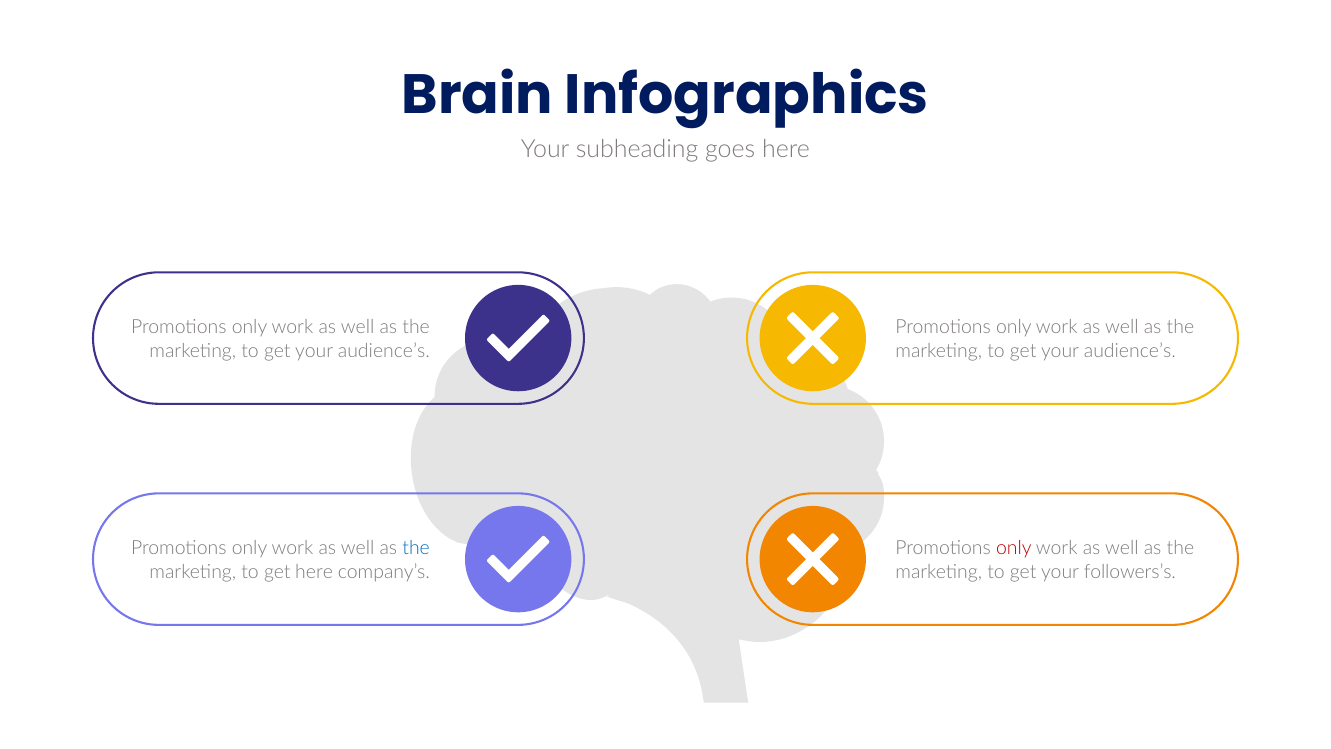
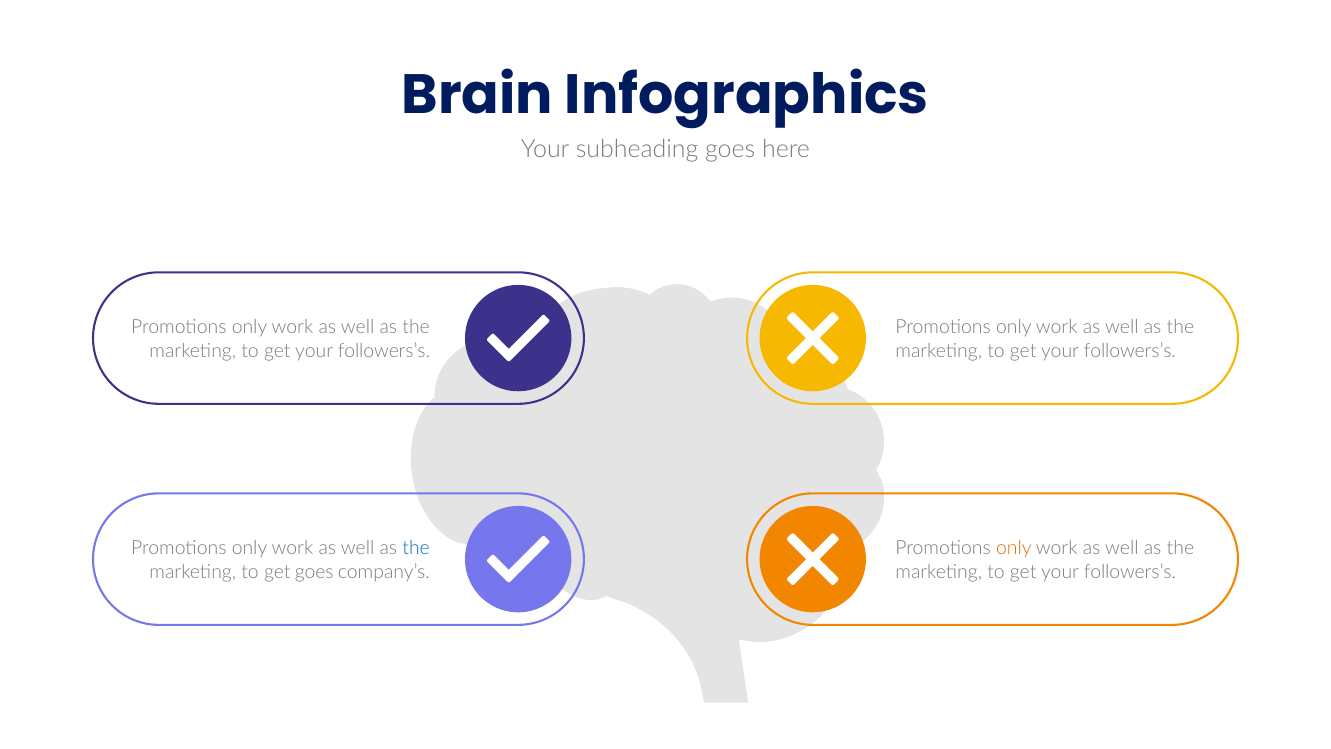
audience’s at (384, 351): audience’s -> followers’s
audience’s at (1130, 351): audience’s -> followers’s
only at (1014, 548) colour: red -> orange
get here: here -> goes
